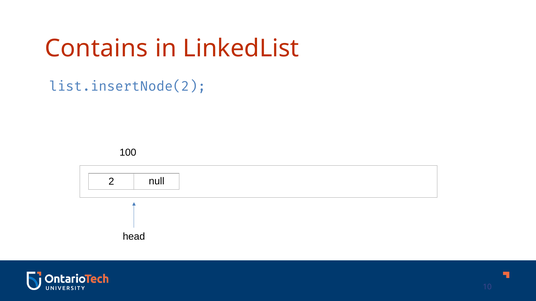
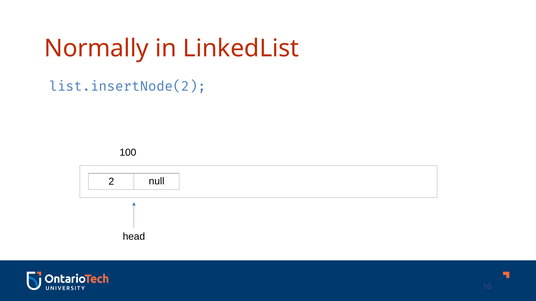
Contains: Contains -> Normally
